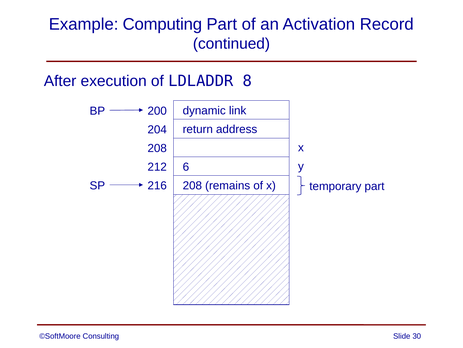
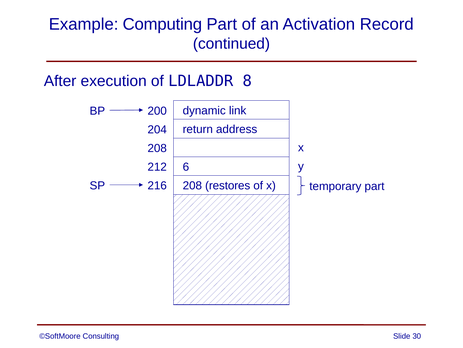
remains: remains -> restores
